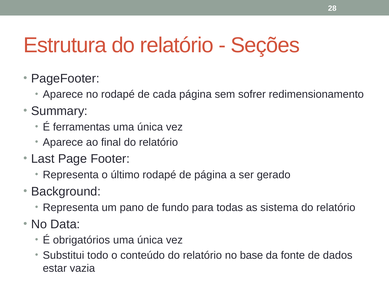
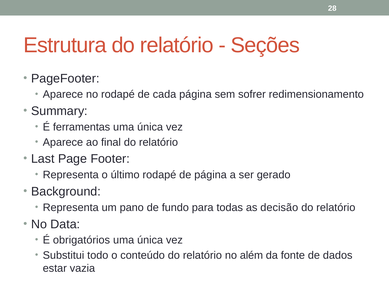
sistema: sistema -> decisão
base: base -> além
